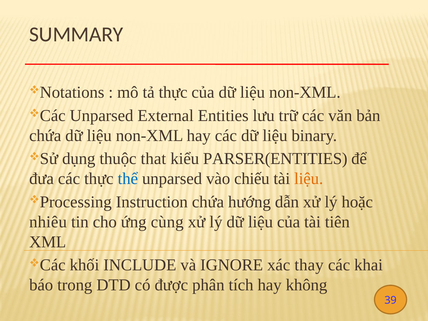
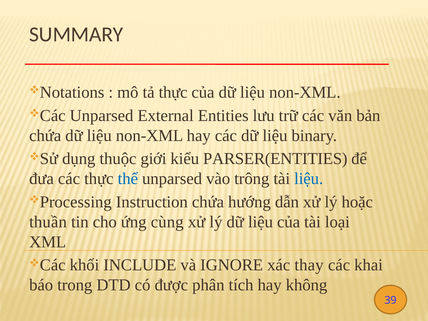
that: that -> giới
chiếu: chiếu -> trông
liệu at (309, 179) colour: orange -> blue
nhiêu: nhiêu -> thuần
tiên: tiên -> loại
